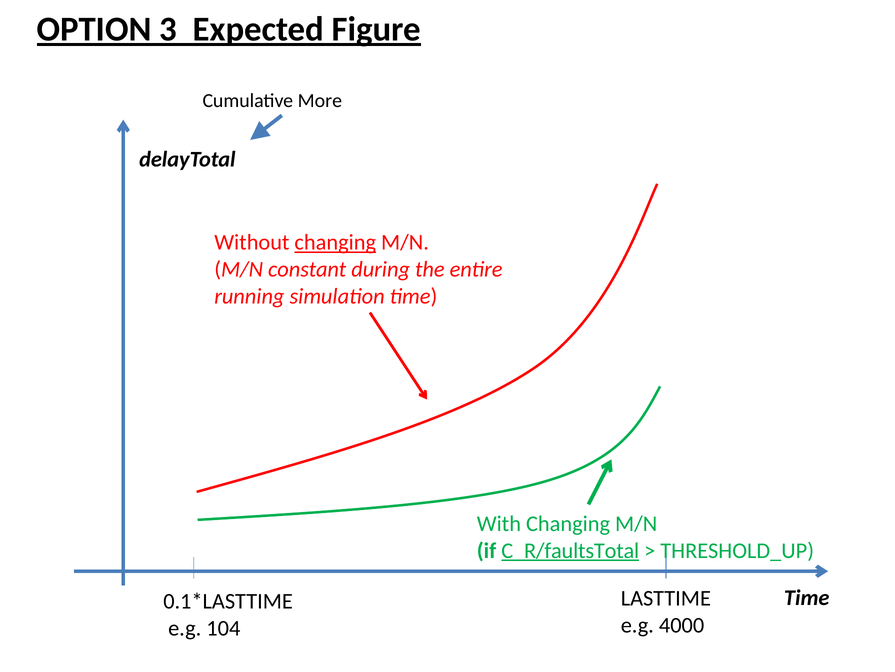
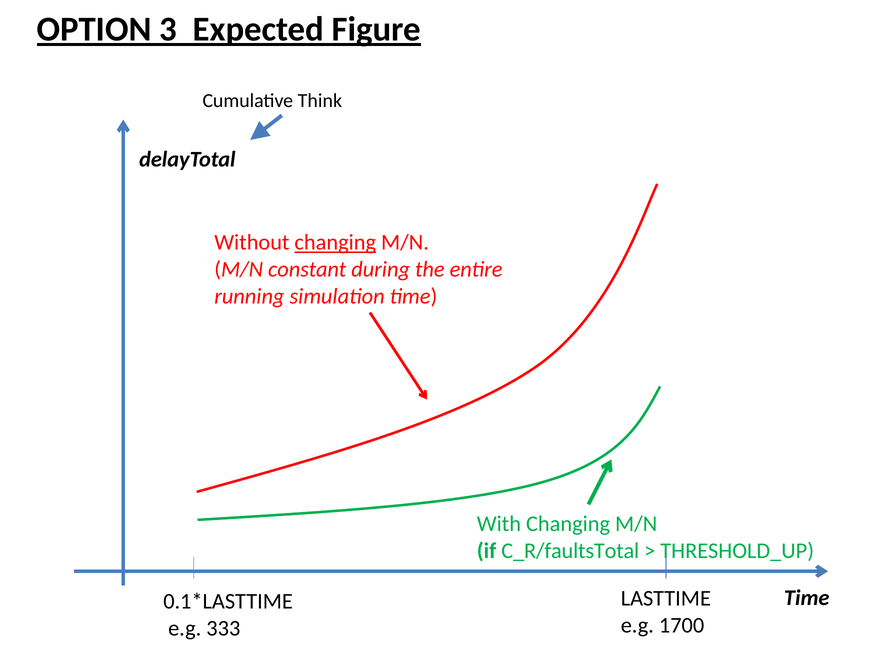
More: More -> Think
C_R/faultsTotal underline: present -> none
4000: 4000 -> 1700
104: 104 -> 333
